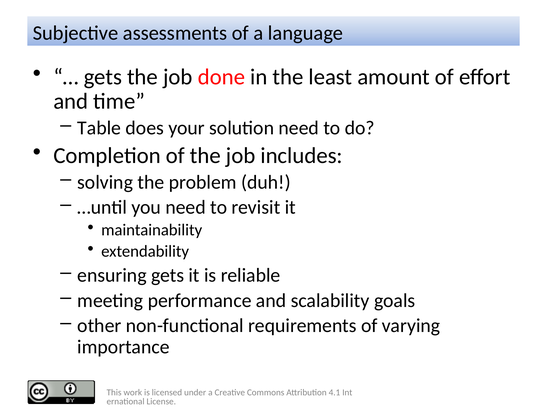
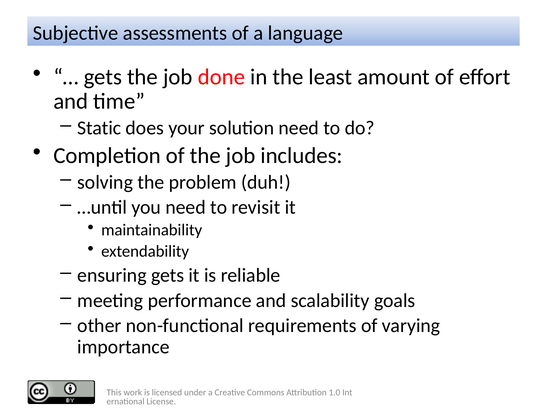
Table: Table -> Static
4.1: 4.1 -> 1.0
